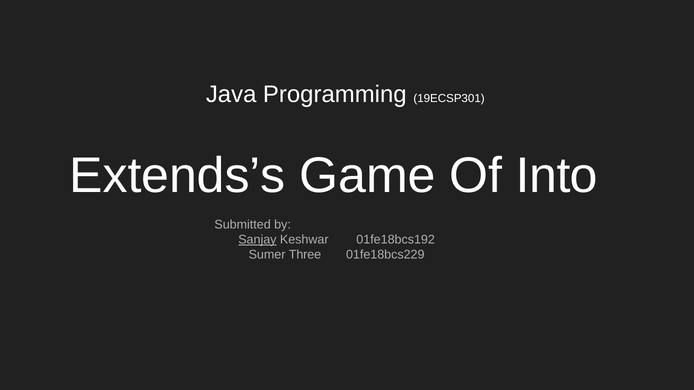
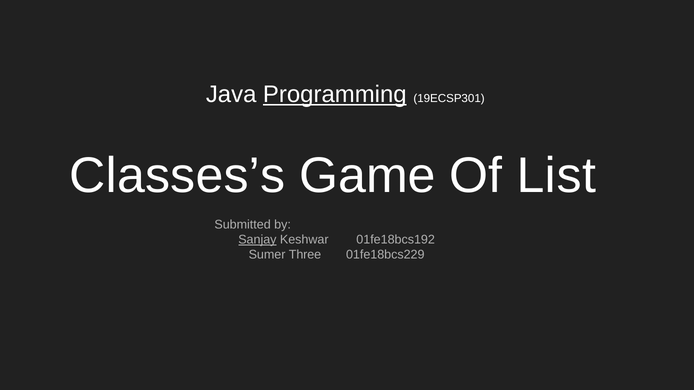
Programming underline: none -> present
Extends’s: Extends’s -> Classes’s
Into: Into -> List
